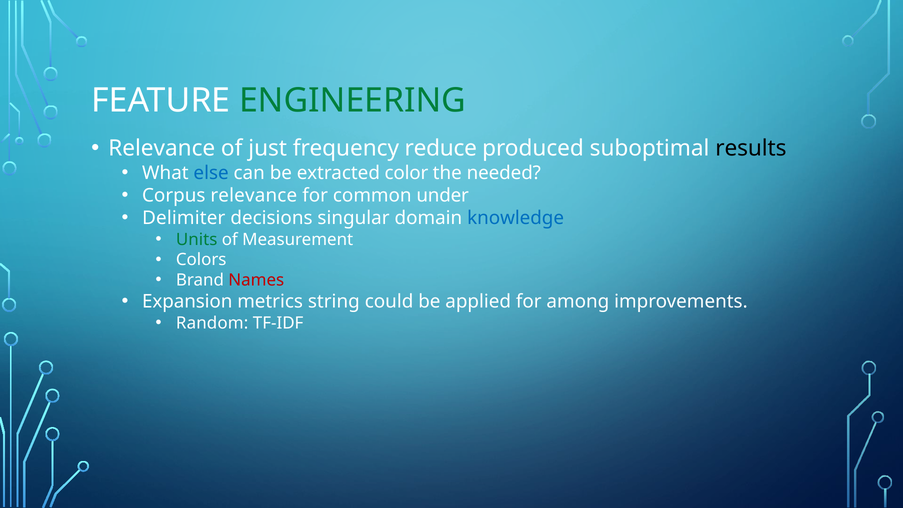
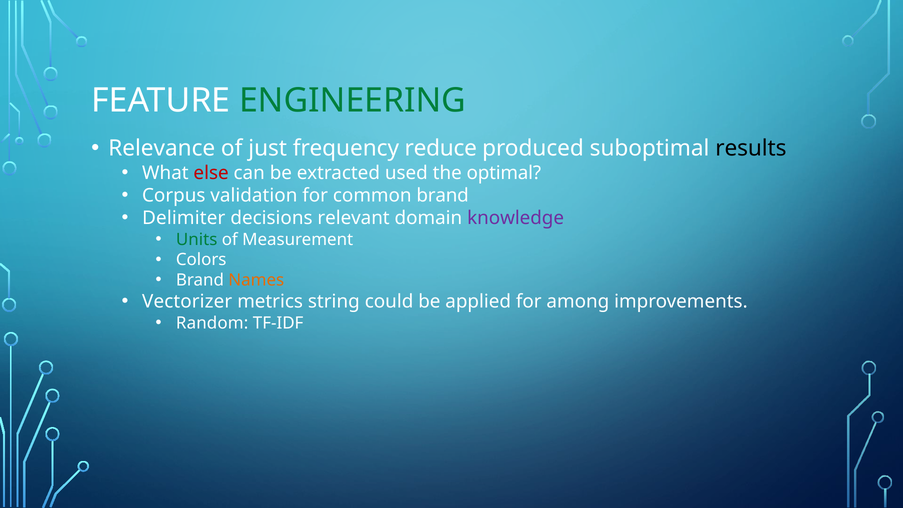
else colour: blue -> red
color: color -> used
needed: needed -> optimal
Corpus relevance: relevance -> validation
common under: under -> brand
singular: singular -> relevant
knowledge colour: blue -> purple
Names colour: red -> orange
Expansion: Expansion -> Vectorizer
